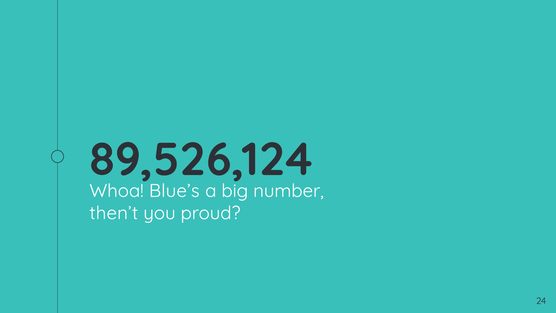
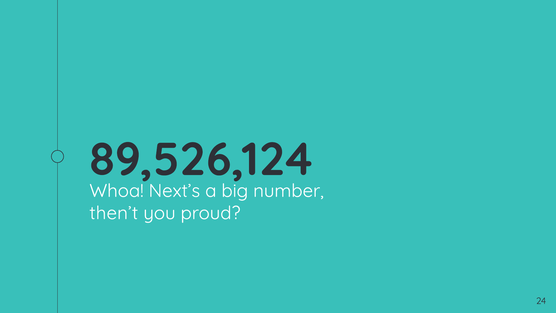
Blue’s: Blue’s -> Next’s
